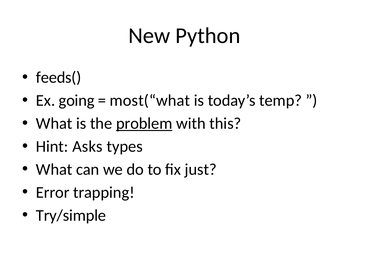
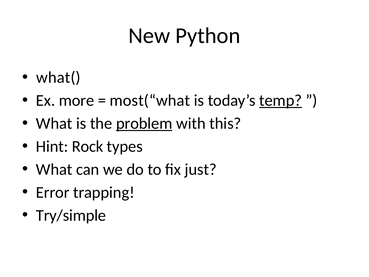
feeds(: feeds( -> what(
going: going -> more
temp underline: none -> present
Asks: Asks -> Rock
